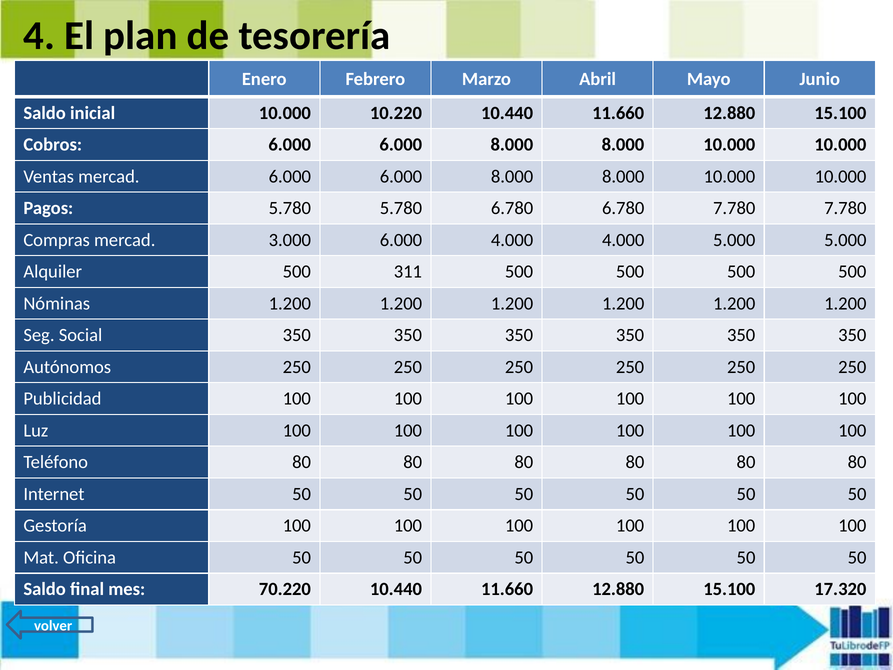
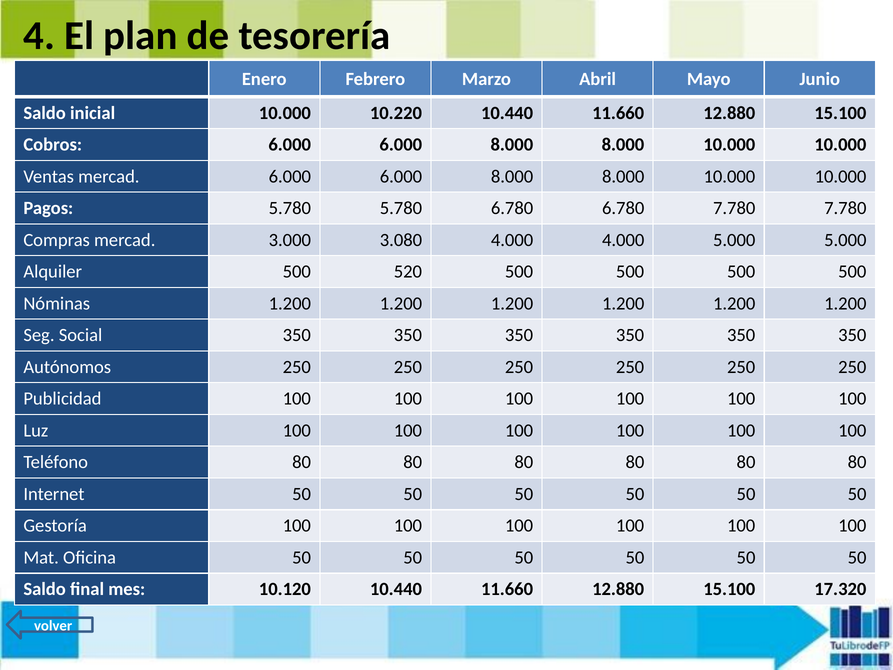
3.000 6.000: 6.000 -> 3.080
311: 311 -> 520
70.220: 70.220 -> 10.120
